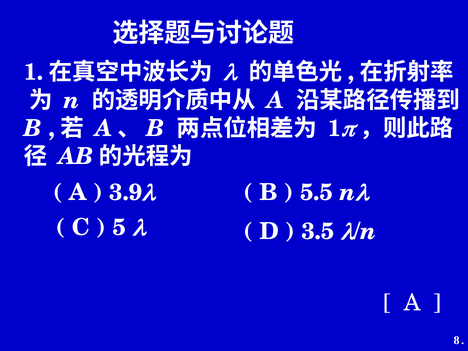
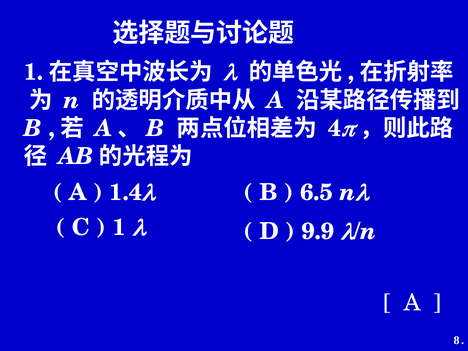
1 at (335, 128): 1 -> 4
5.5: 5.5 -> 6.5
3.9: 3.9 -> 1.4
5 at (119, 228): 5 -> 1
3.5: 3.5 -> 9.9
